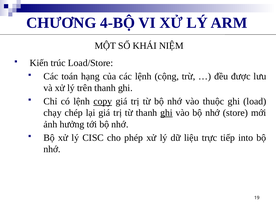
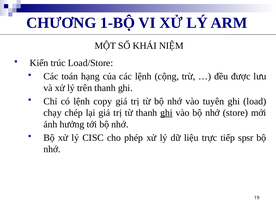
4-BỘ: 4-BỘ -> 1-BỘ
copy underline: present -> none
thuộc: thuộc -> tuyên
into: into -> spsr
